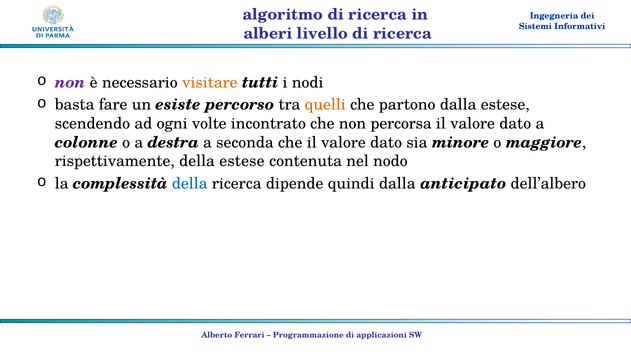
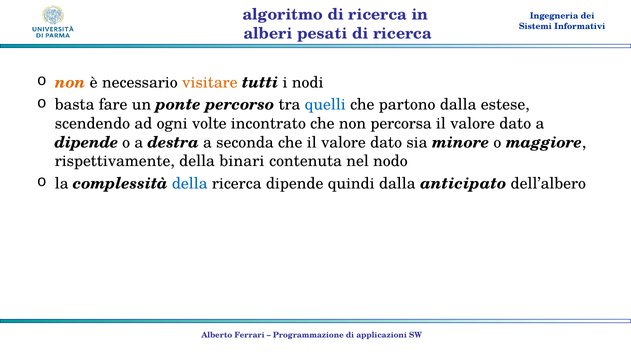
livello: livello -> pesati
non at (70, 82) colour: purple -> orange
esiste: esiste -> ponte
quelli colour: orange -> blue
colonne at (86, 142): colonne -> dipende
della estese: estese -> binari
